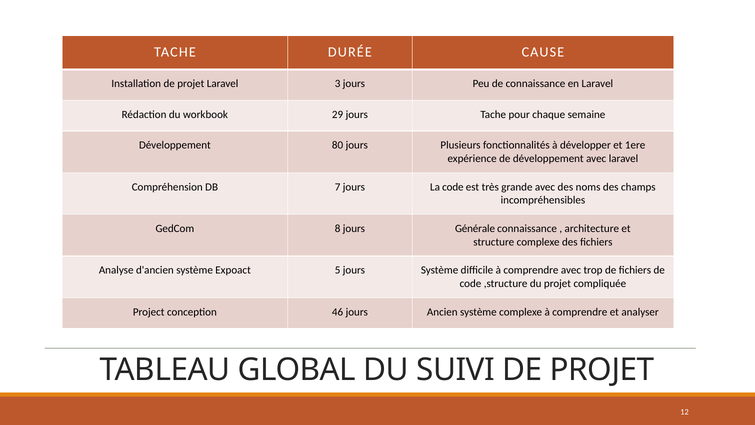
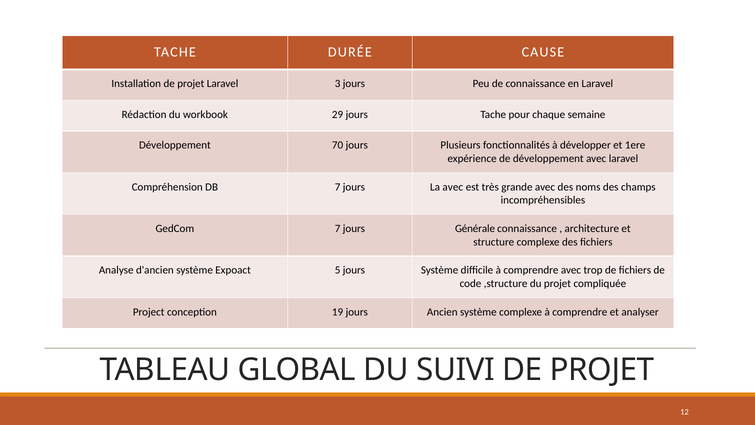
80: 80 -> 70
La code: code -> avec
GedCom 8: 8 -> 7
46: 46 -> 19
